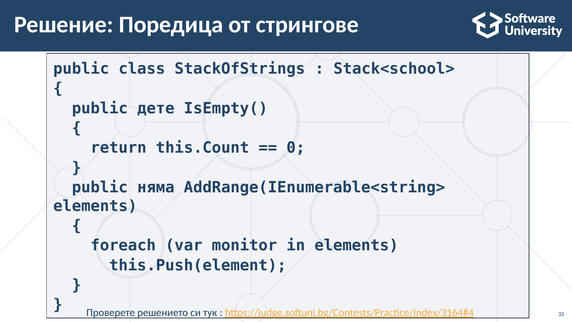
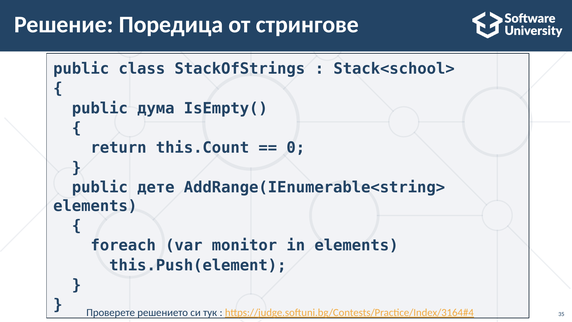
дете: дете -> дума
няма: няма -> дете
